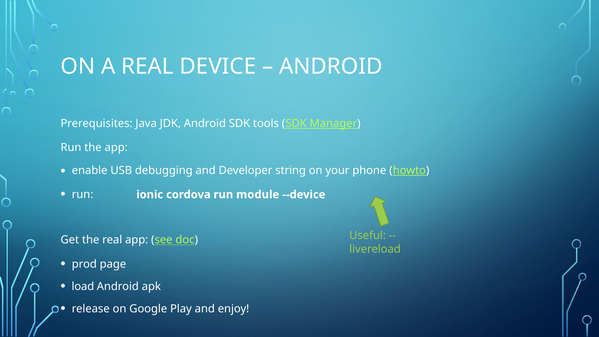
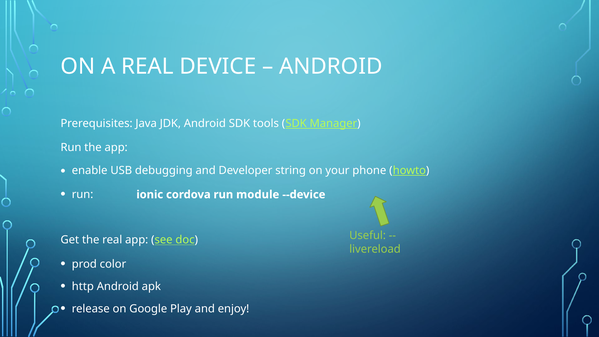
page: page -> color
load: load -> http
